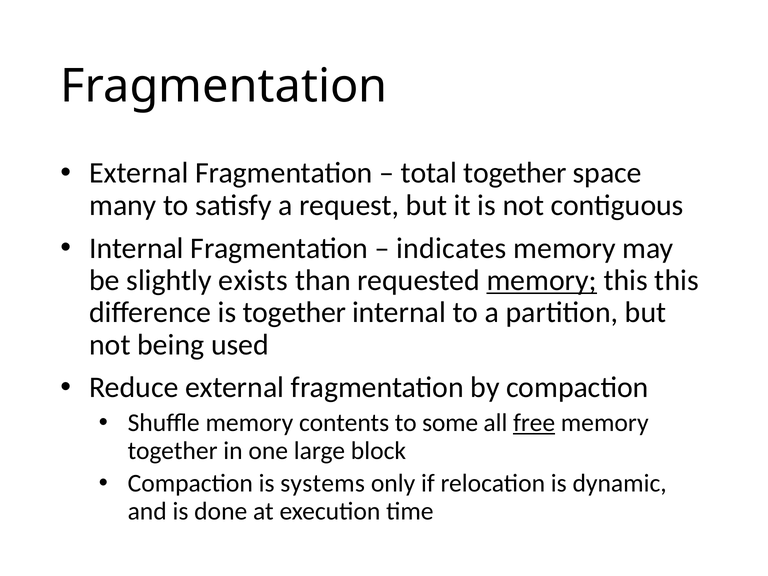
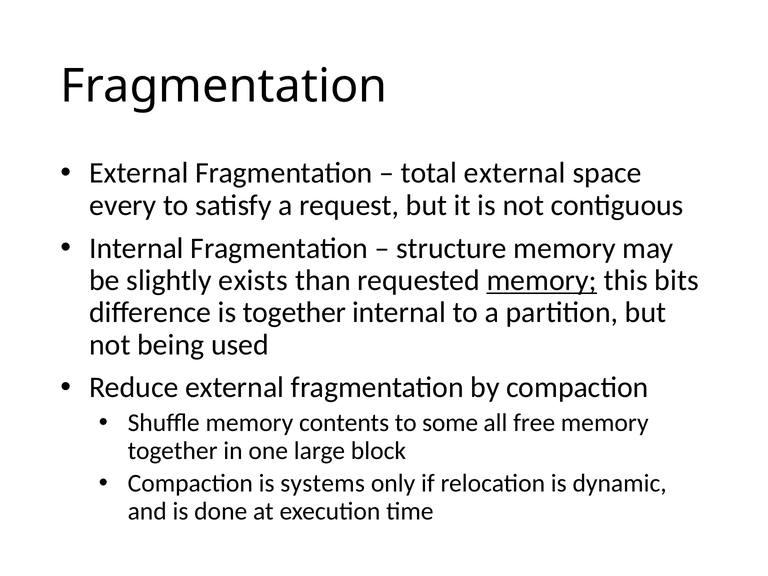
total together: together -> external
many: many -> every
indicates: indicates -> structure
this this: this -> bits
free underline: present -> none
